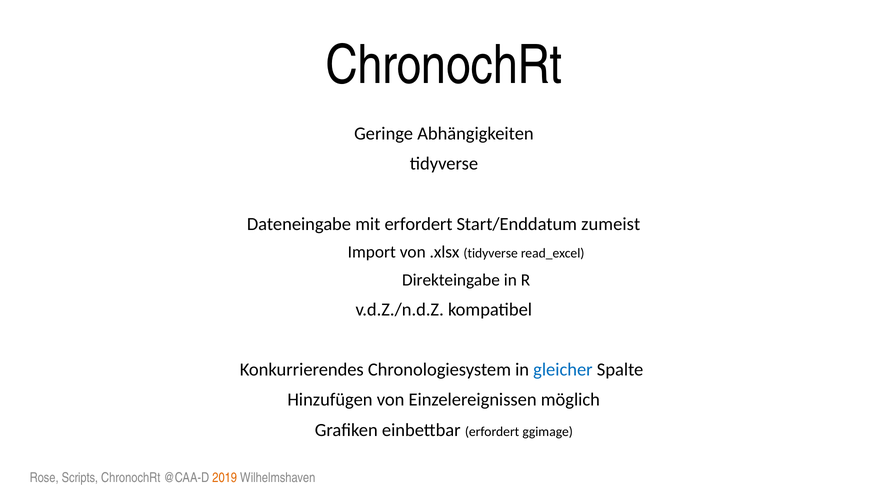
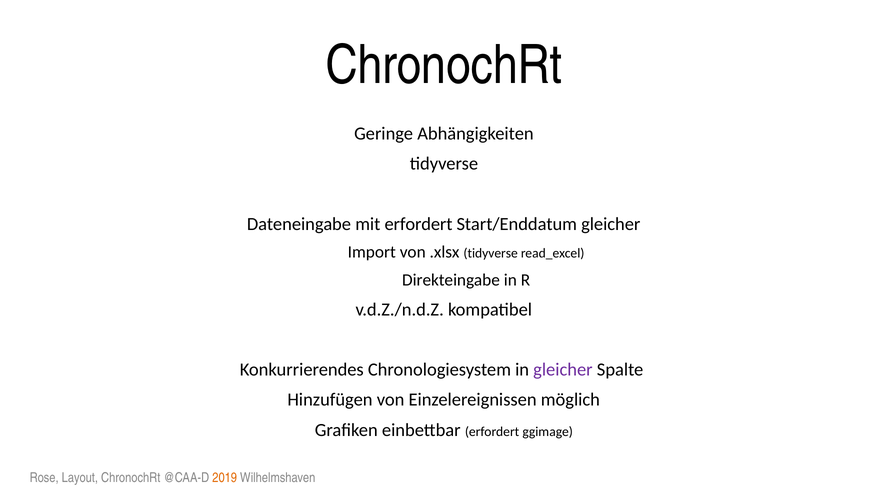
Start/Enddatum zumeist: zumeist -> gleicher
gleicher at (563, 369) colour: blue -> purple
Scripts: Scripts -> Layout
